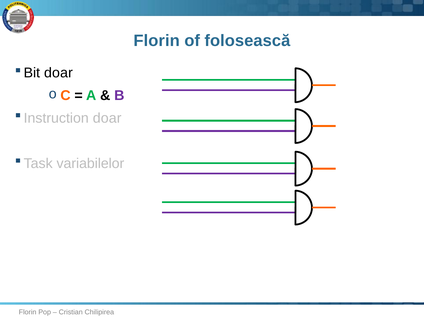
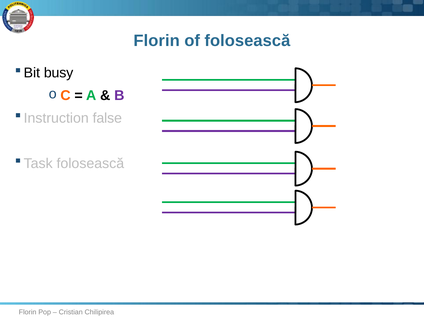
doar at (58, 73): doar -> busy
doar at (107, 118): doar -> false
variabilelor at (90, 163): variabilelor -> folosească
